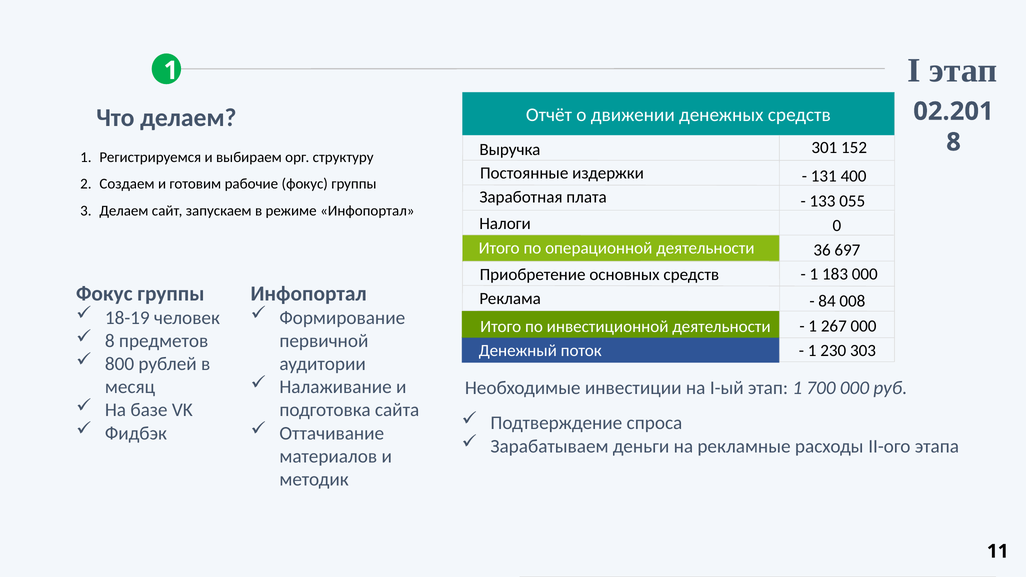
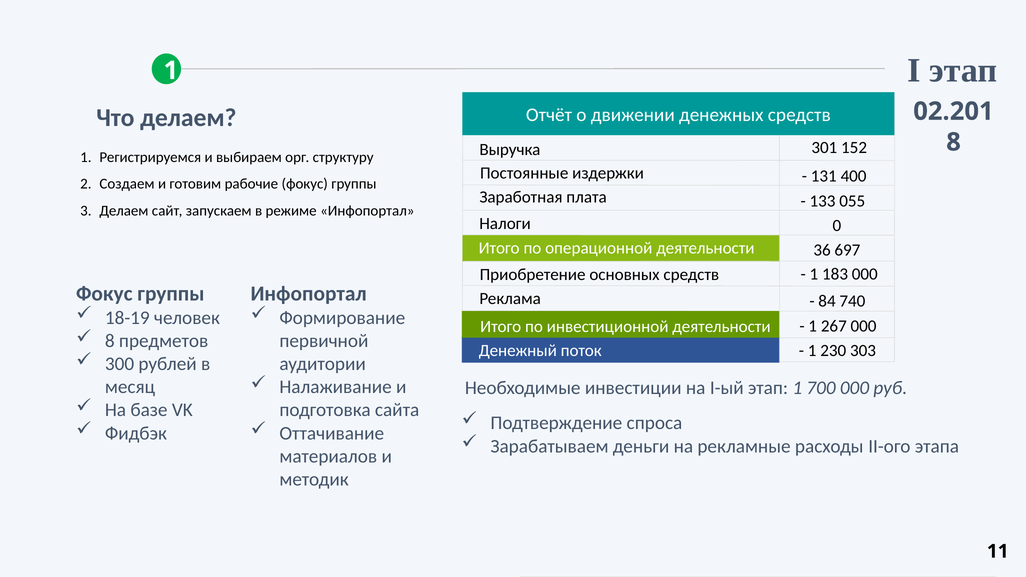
008: 008 -> 740
800: 800 -> 300
